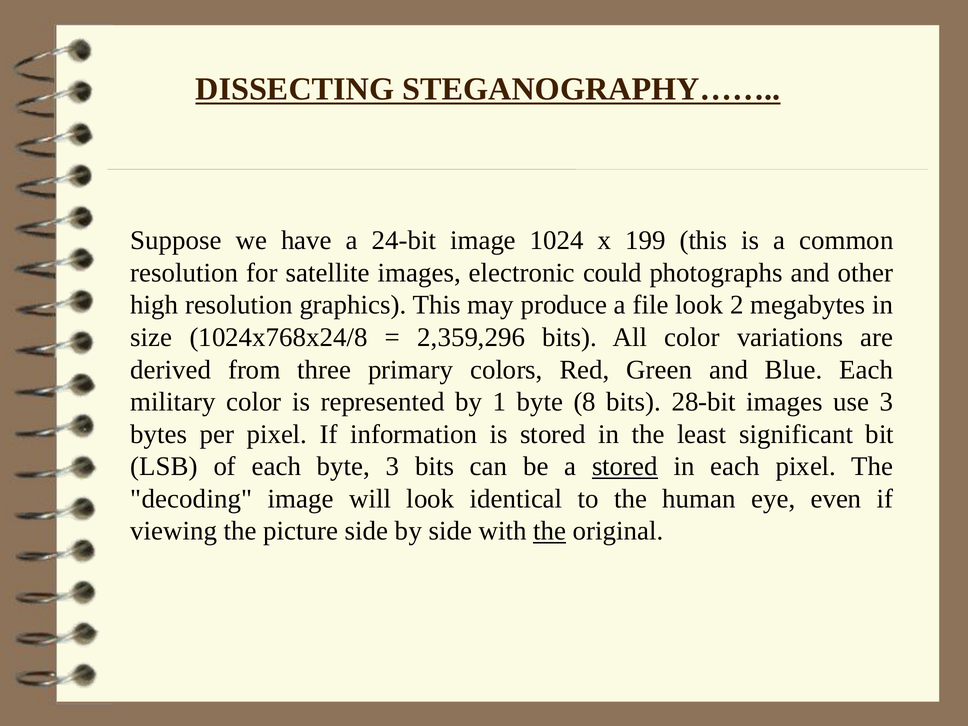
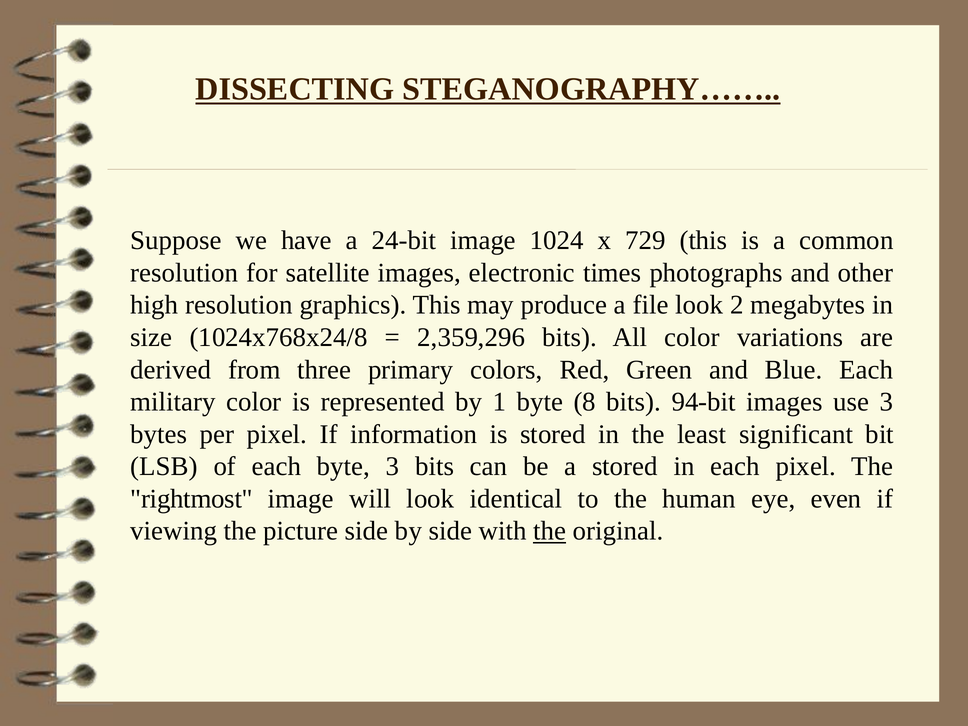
199: 199 -> 729
could: could -> times
28-bit: 28-bit -> 94-bit
stored at (625, 467) underline: present -> none
decoding: decoding -> rightmost
